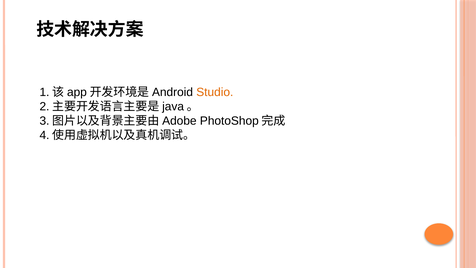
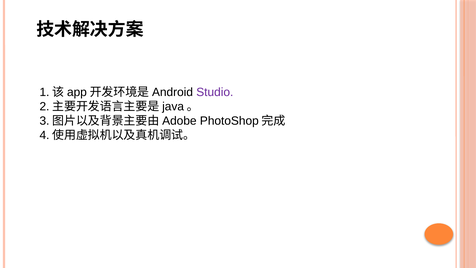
Studio colour: orange -> purple
